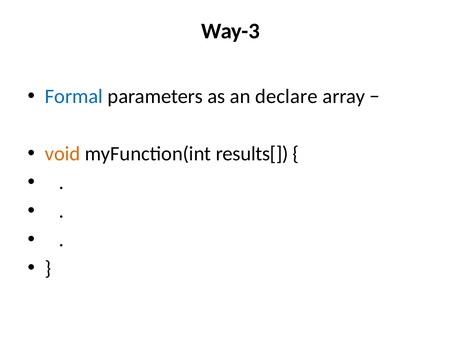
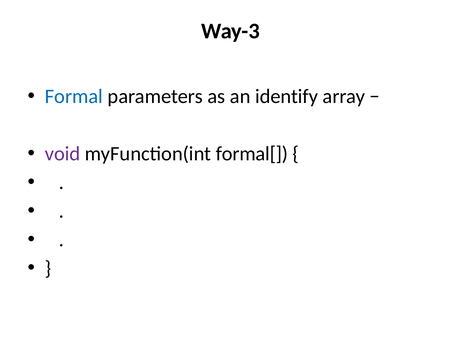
declare: declare -> identify
void colour: orange -> purple
results[: results[ -> formal[
